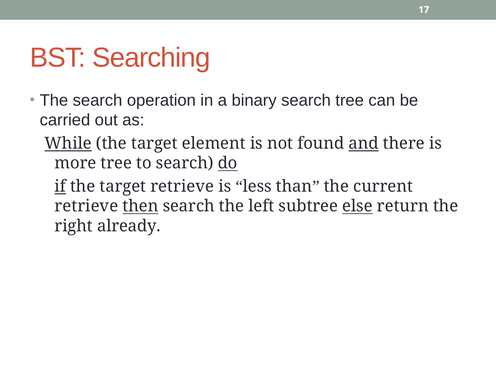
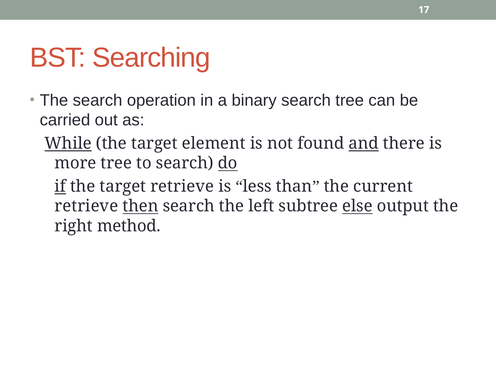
return: return -> output
already: already -> method
